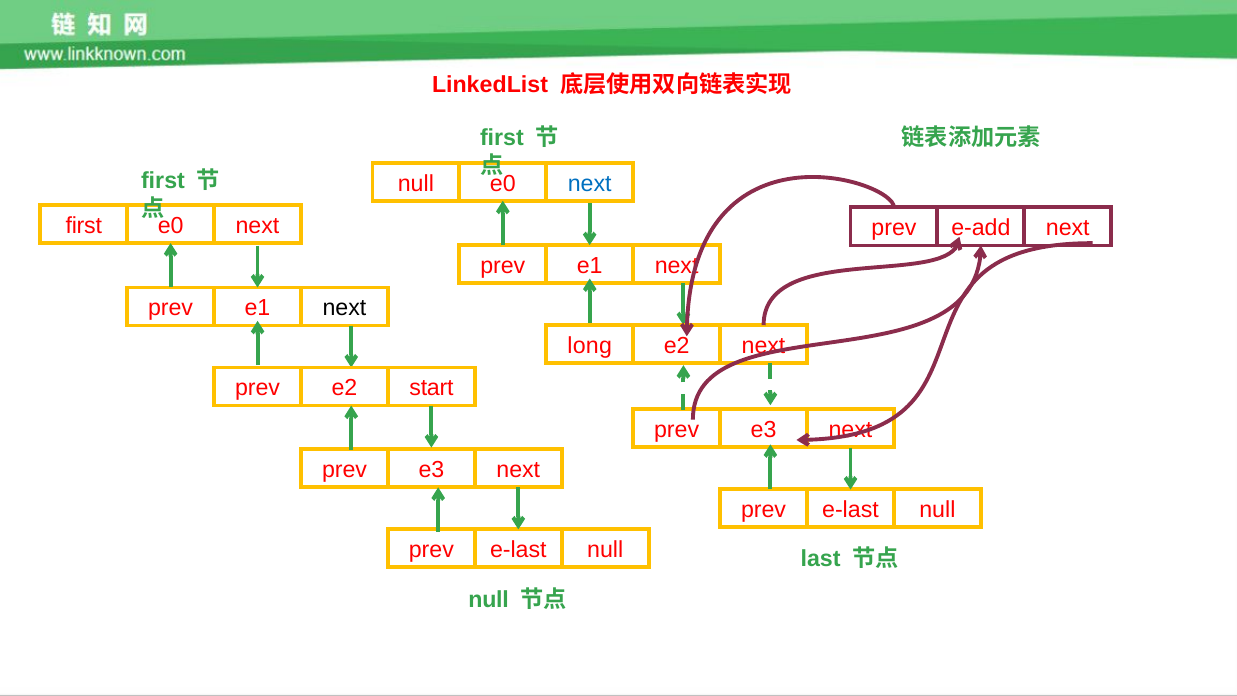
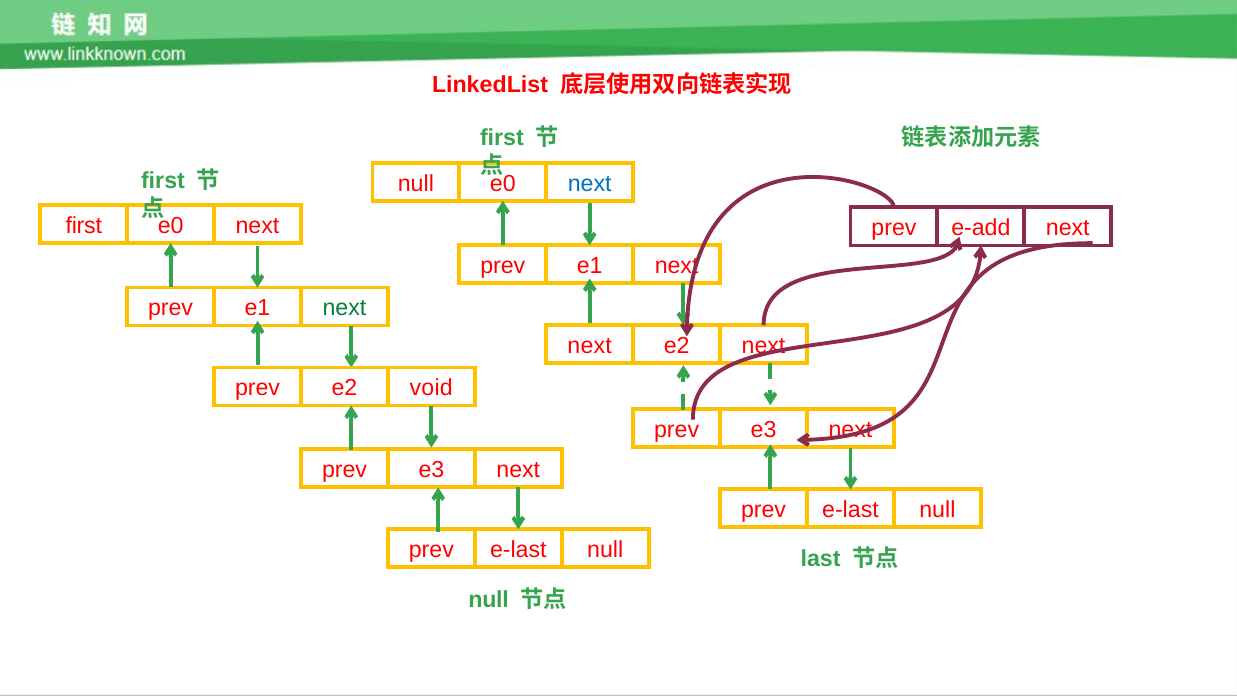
next at (344, 308) colour: black -> green
long at (590, 346): long -> next
start: start -> void
